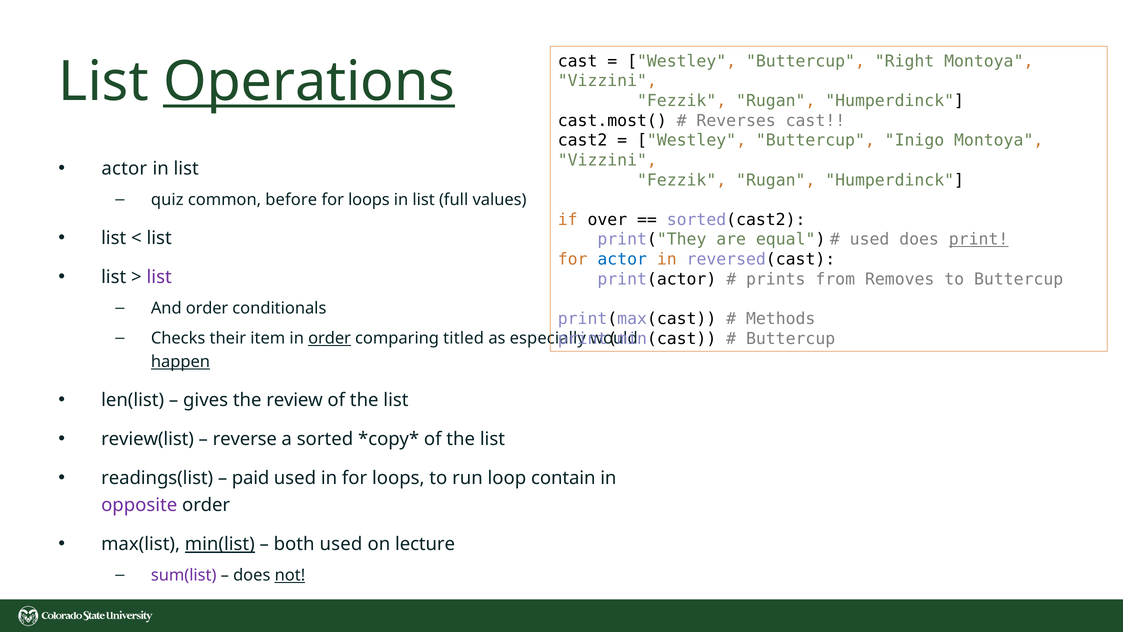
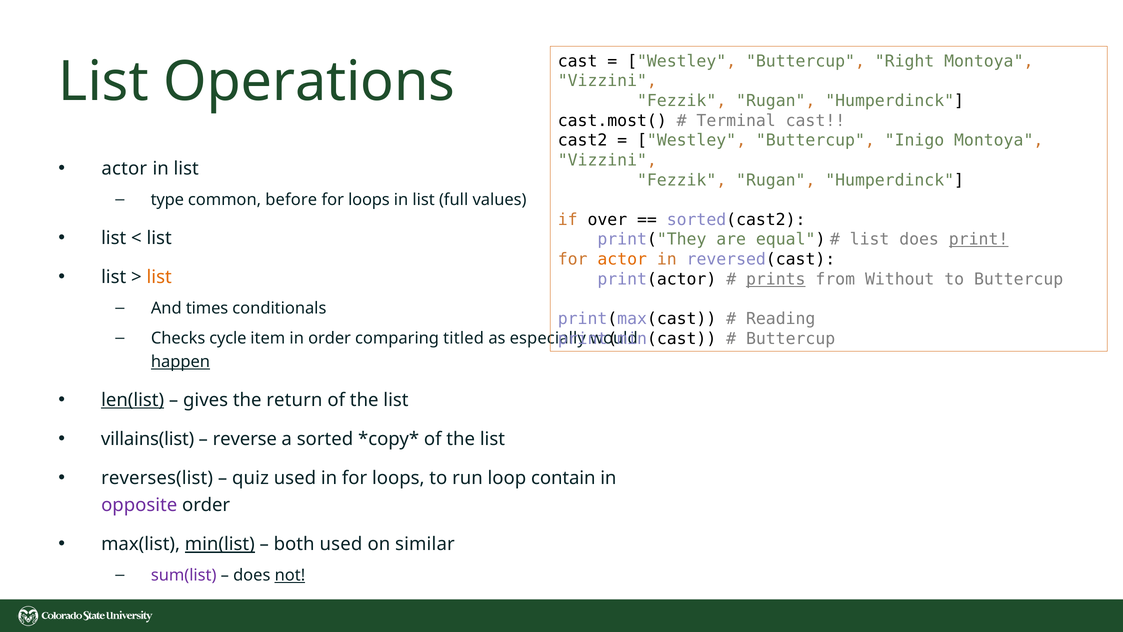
Operations underline: present -> none
Reverses: Reverses -> Terminal
quiz: quiz -> type
used at (870, 239): used -> list
actor at (622, 259) colour: blue -> orange
list at (159, 277) colour: purple -> orange
prints underline: none -> present
Removes: Removes -> Without
And order: order -> times
Methods: Methods -> Reading
their: their -> cycle
order at (330, 338) underline: present -> none
len(list underline: none -> present
review: review -> return
review(list: review(list -> villains(list
readings(list: readings(list -> reverses(list
paid: paid -> quiz
lecture: lecture -> similar
